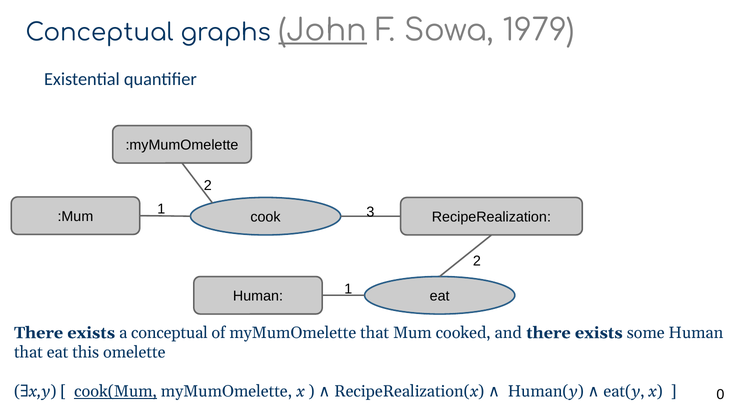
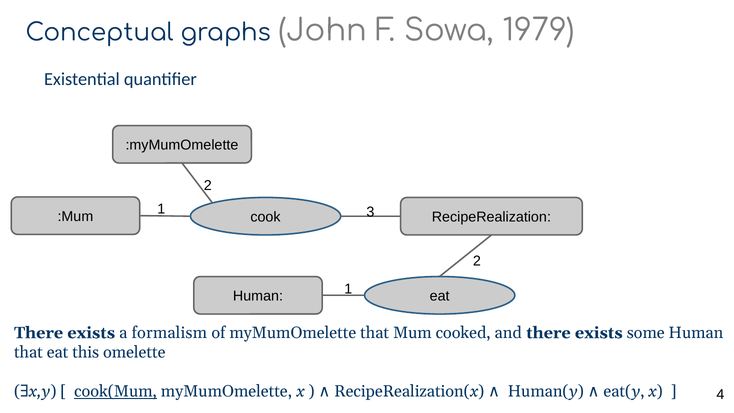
John underline: present -> none
a conceptual: conceptual -> formalism
0: 0 -> 4
